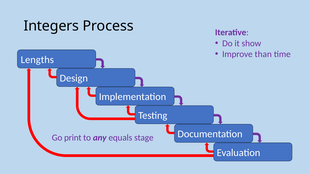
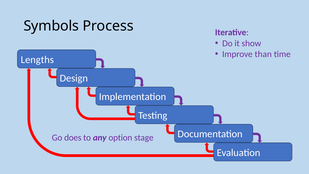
Integers: Integers -> Symbols
print: print -> does
equals: equals -> option
